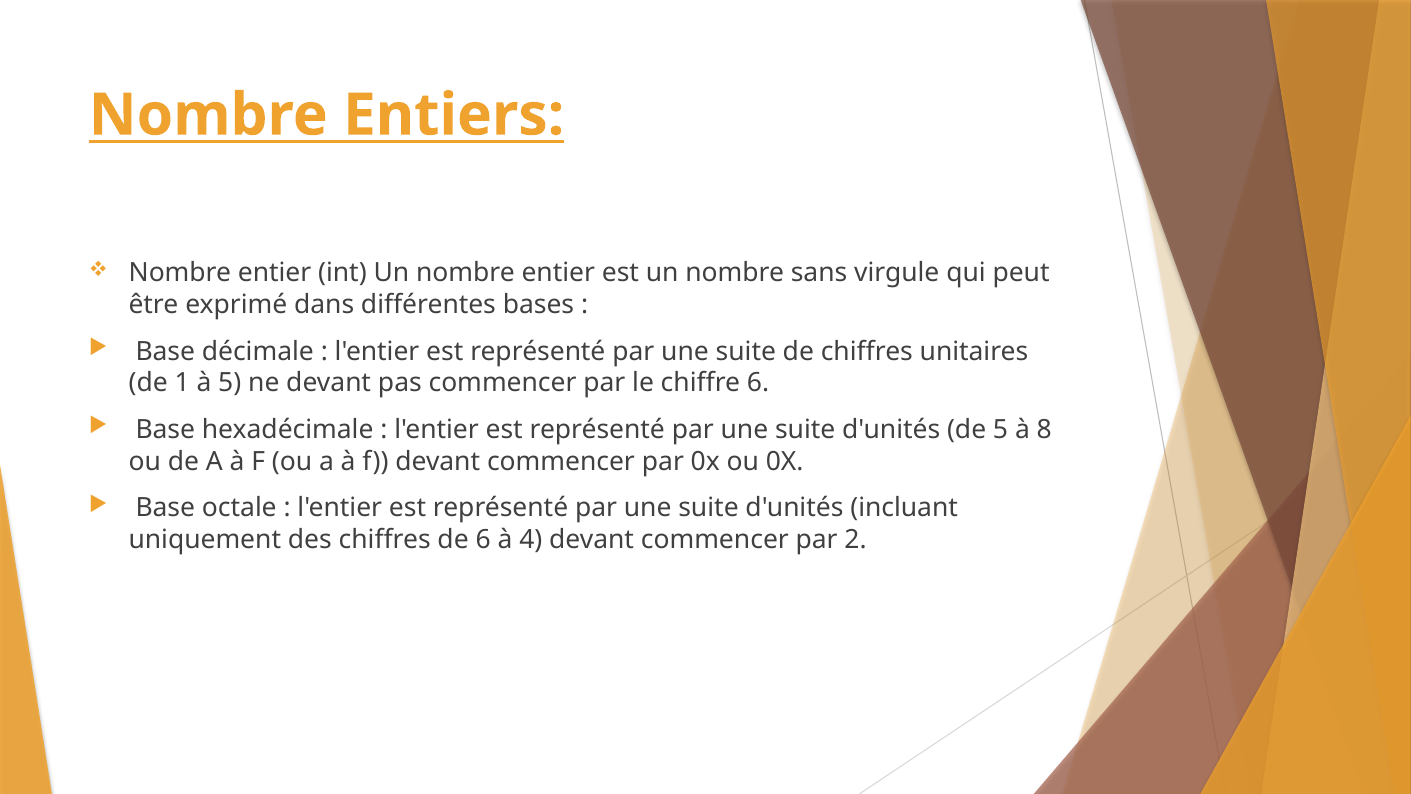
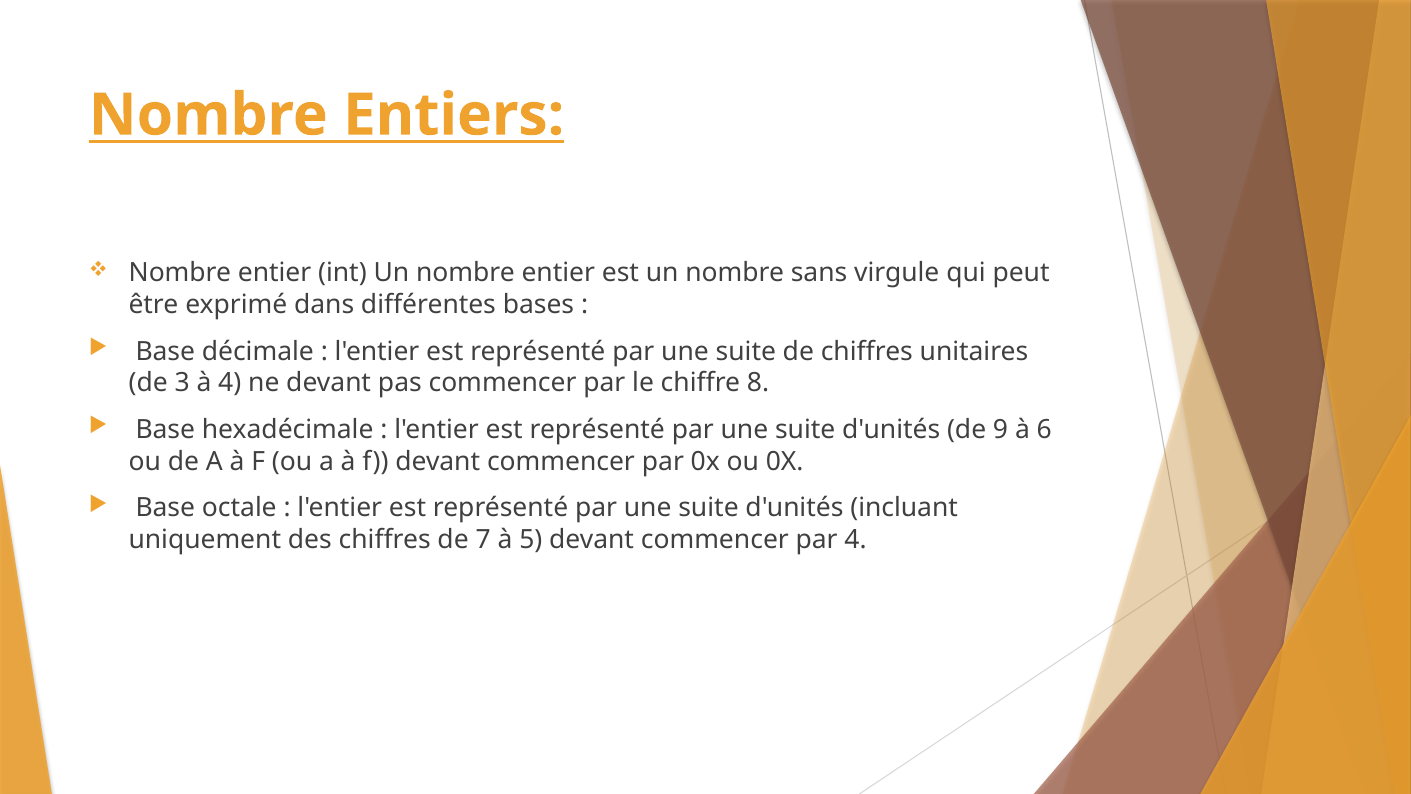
1: 1 -> 3
à 5: 5 -> 4
chiffre 6: 6 -> 8
de 5: 5 -> 9
8: 8 -> 6
de 6: 6 -> 7
4: 4 -> 5
par 2: 2 -> 4
